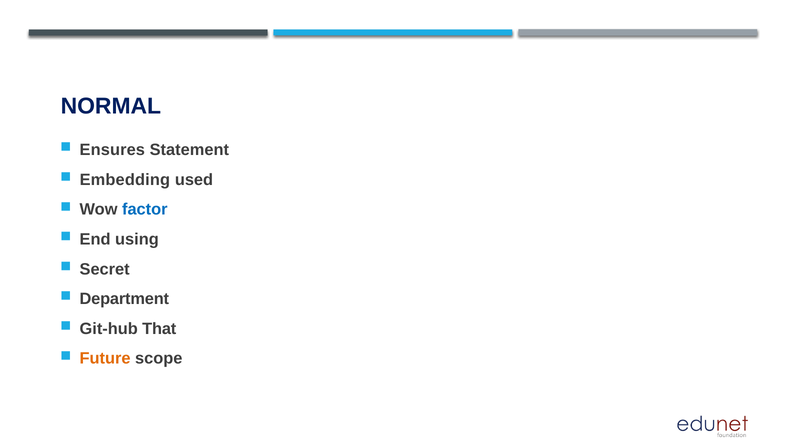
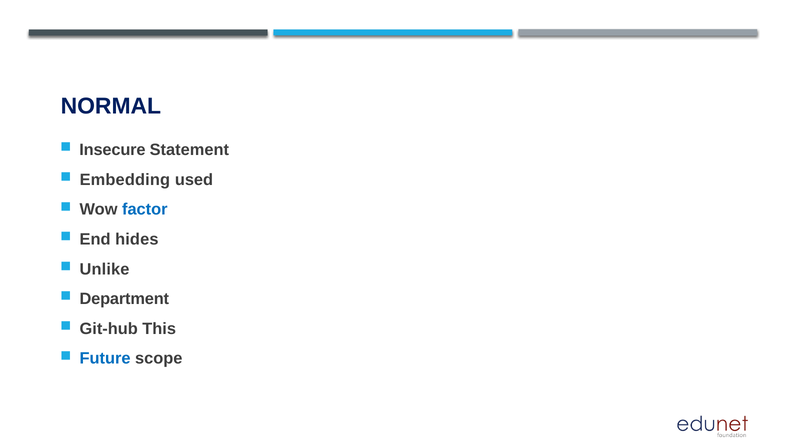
Ensures: Ensures -> Insecure
using: using -> hides
Secret: Secret -> Unlike
That: That -> This
Future colour: orange -> blue
